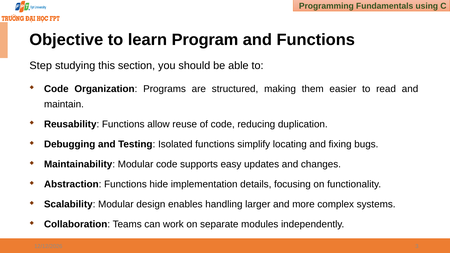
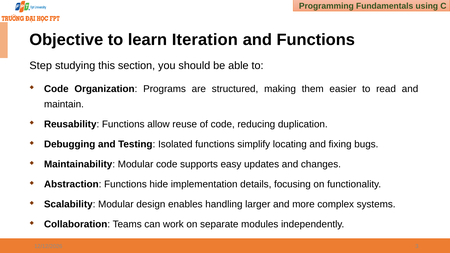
Program: Program -> Iteration
